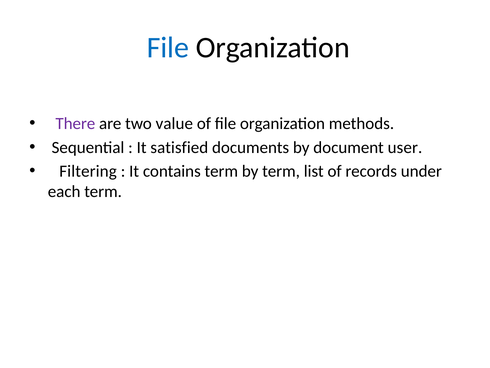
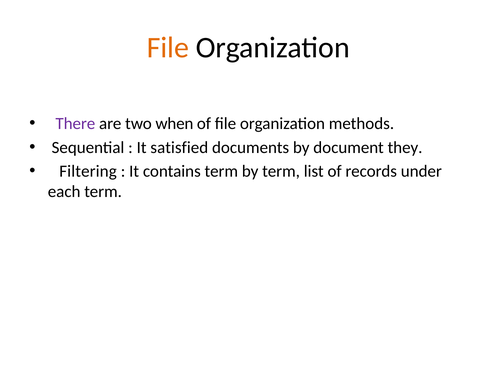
File at (168, 47) colour: blue -> orange
value: value -> when
user: user -> they
